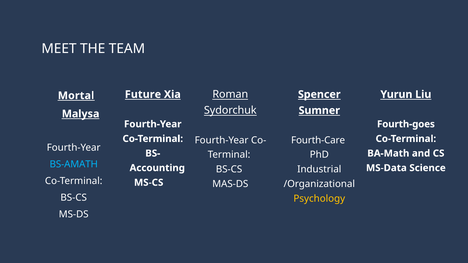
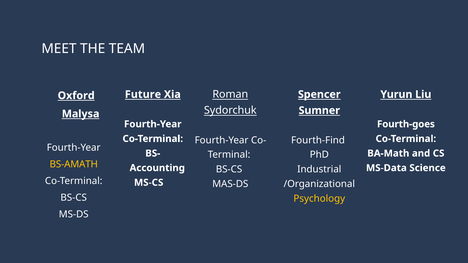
Mortal: Mortal -> Oxford
Fourth-Care: Fourth-Care -> Fourth-Find
BS-AMATH colour: light blue -> yellow
